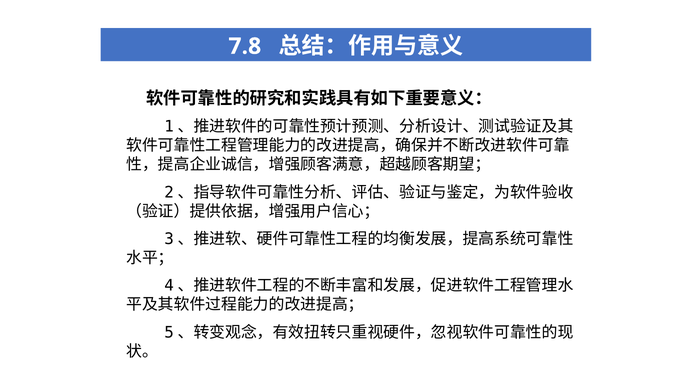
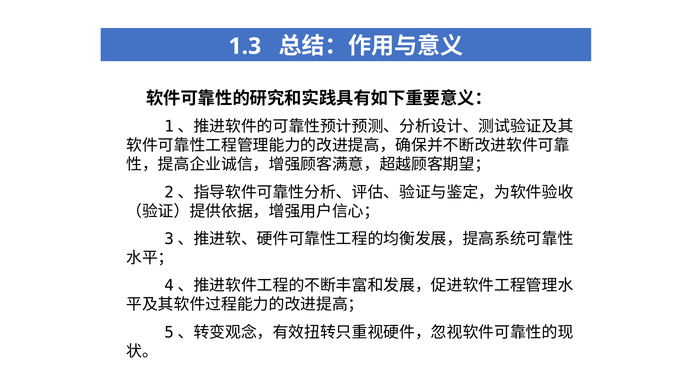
7.8: 7.8 -> 1.3
